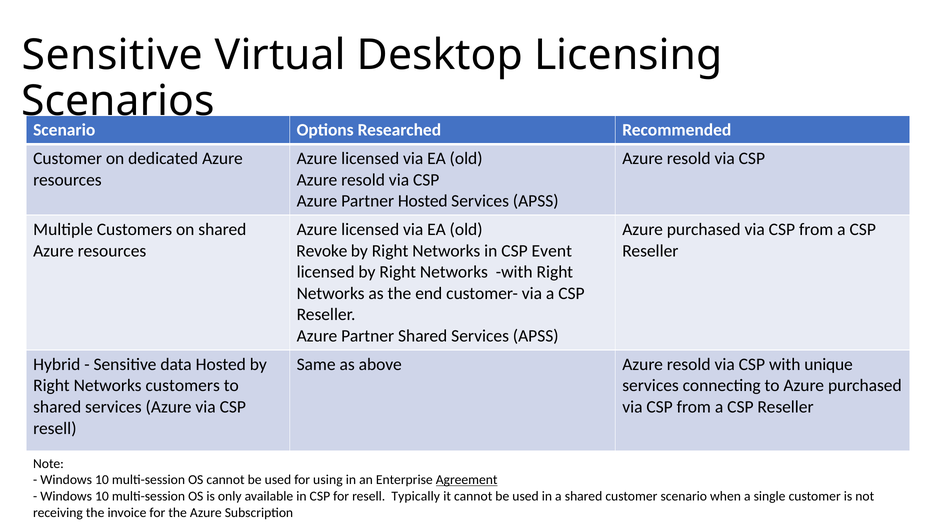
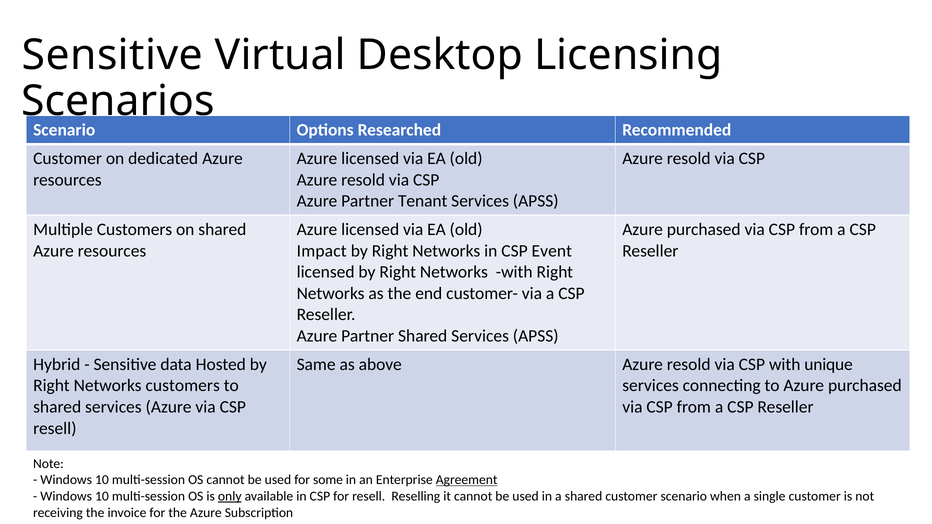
Partner Hosted: Hosted -> Tenant
Revoke: Revoke -> Impact
using: using -> some
only underline: none -> present
Typically: Typically -> Reselling
